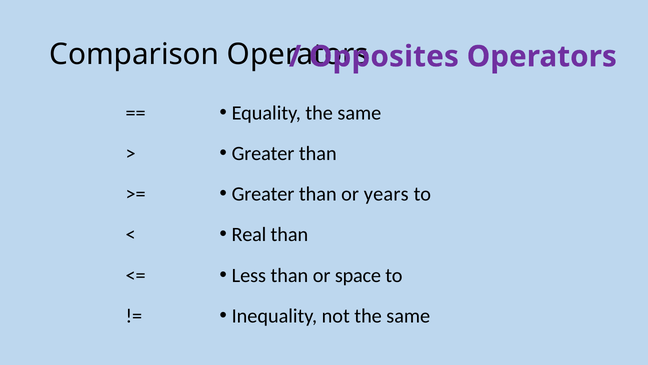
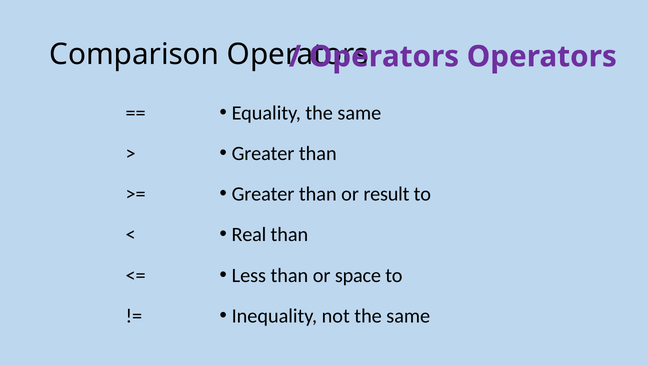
Opposites at (384, 56): Opposites -> Operators
years: years -> result
